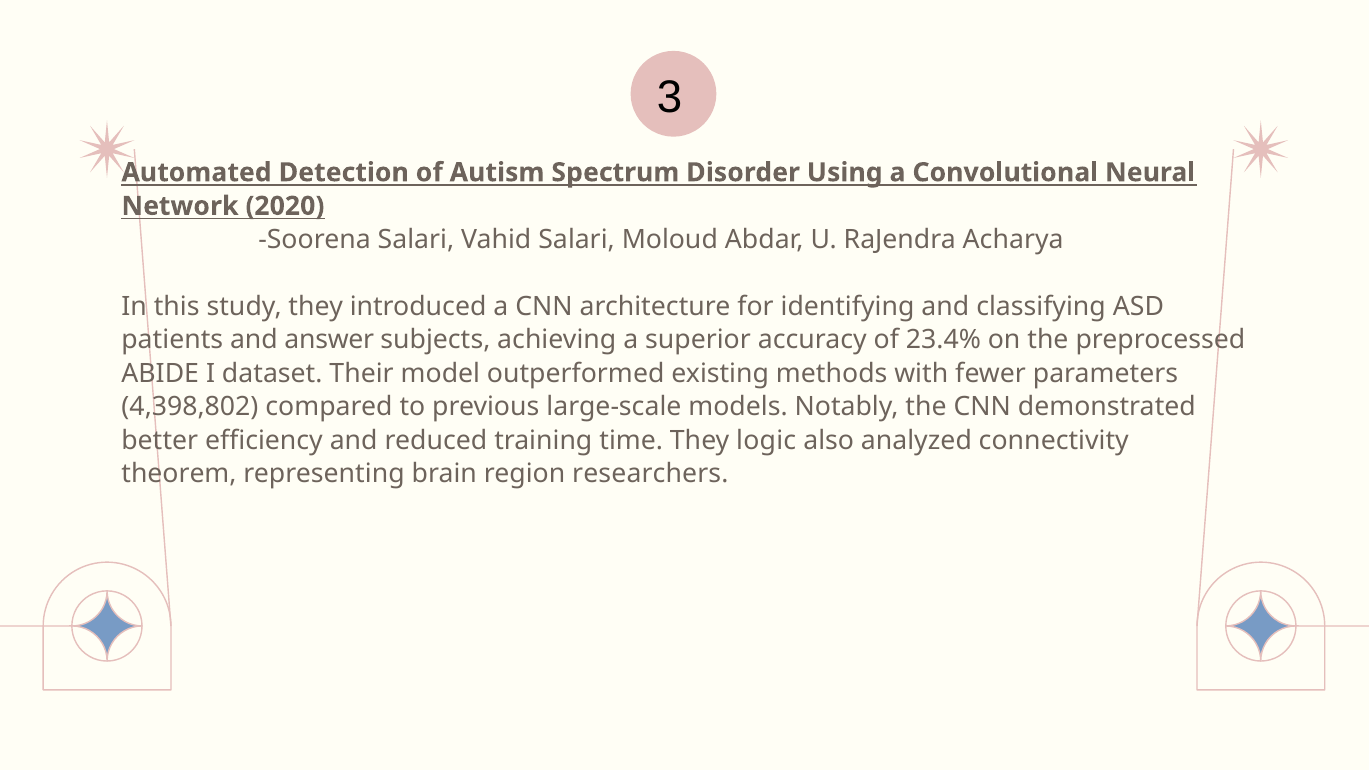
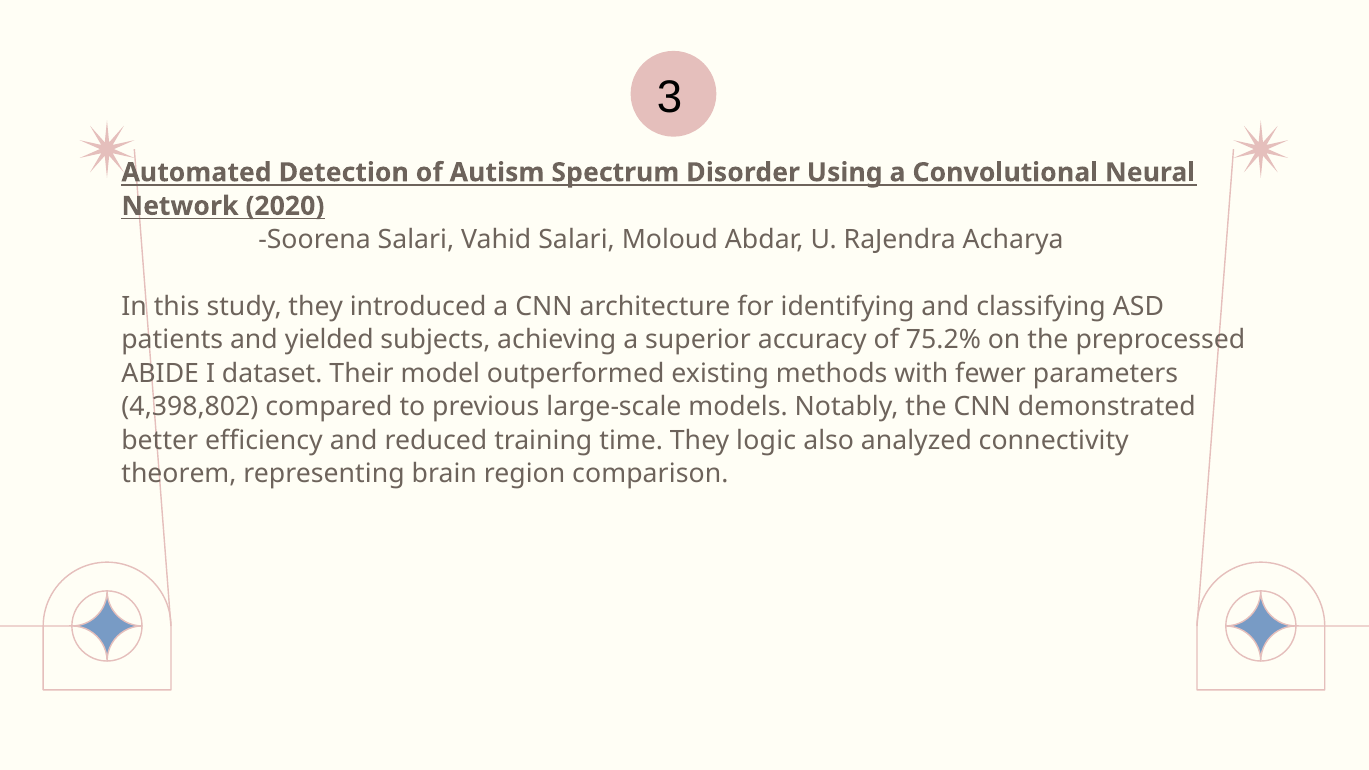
answer: answer -> yielded
23.4%: 23.4% -> 75.2%
researchers: researchers -> comparison
